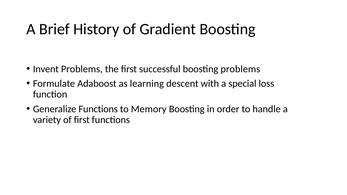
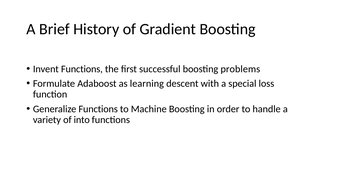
Invent Problems: Problems -> Functions
Memory: Memory -> Machine
of first: first -> into
